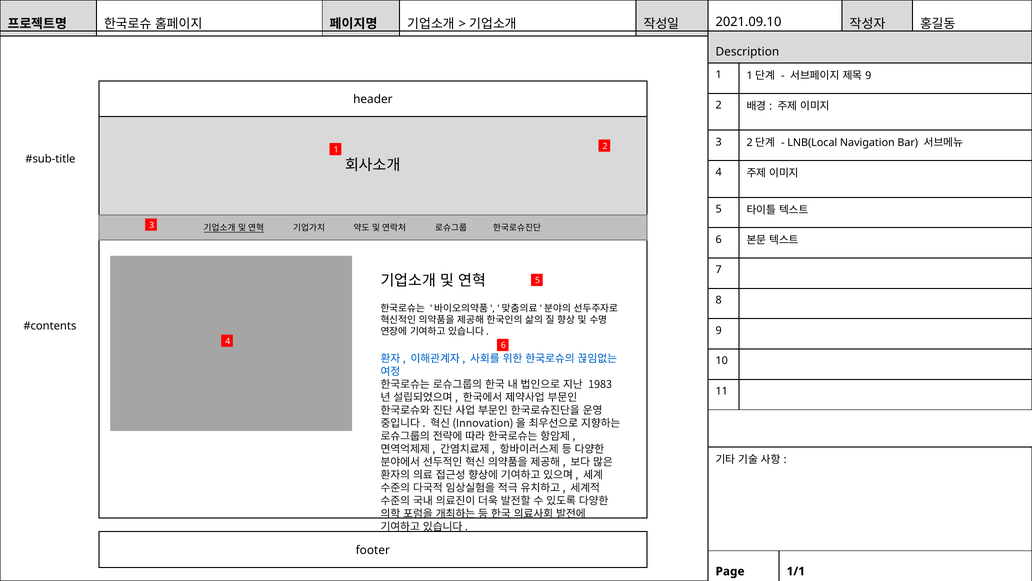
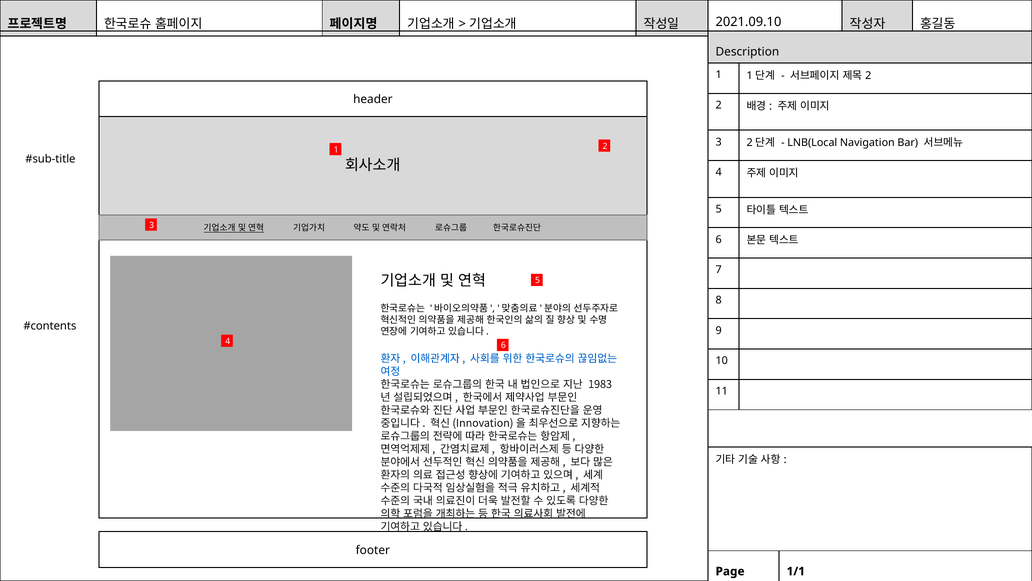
9 at (868, 76): 9 -> 2
